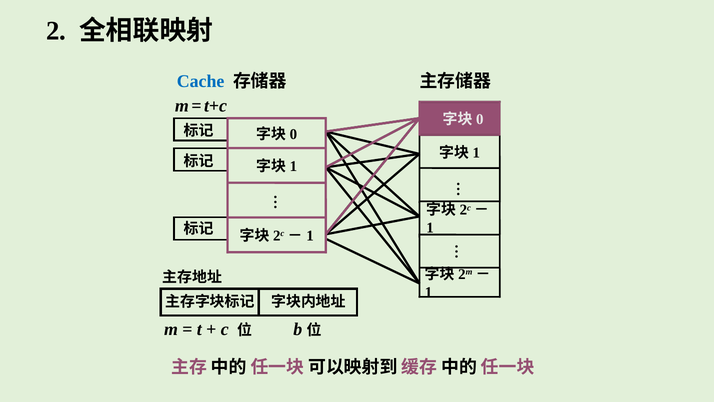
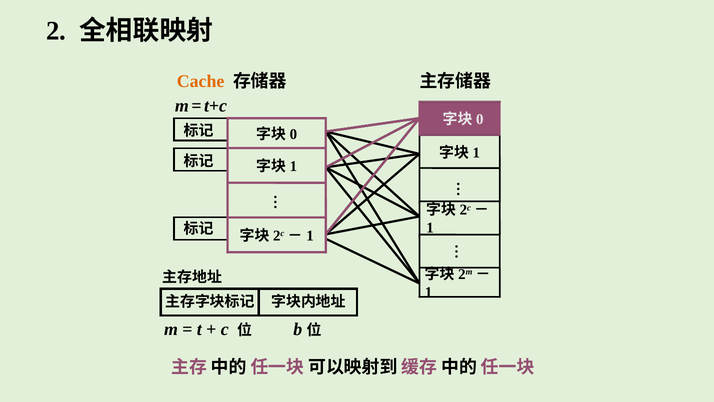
Cache colour: blue -> orange
